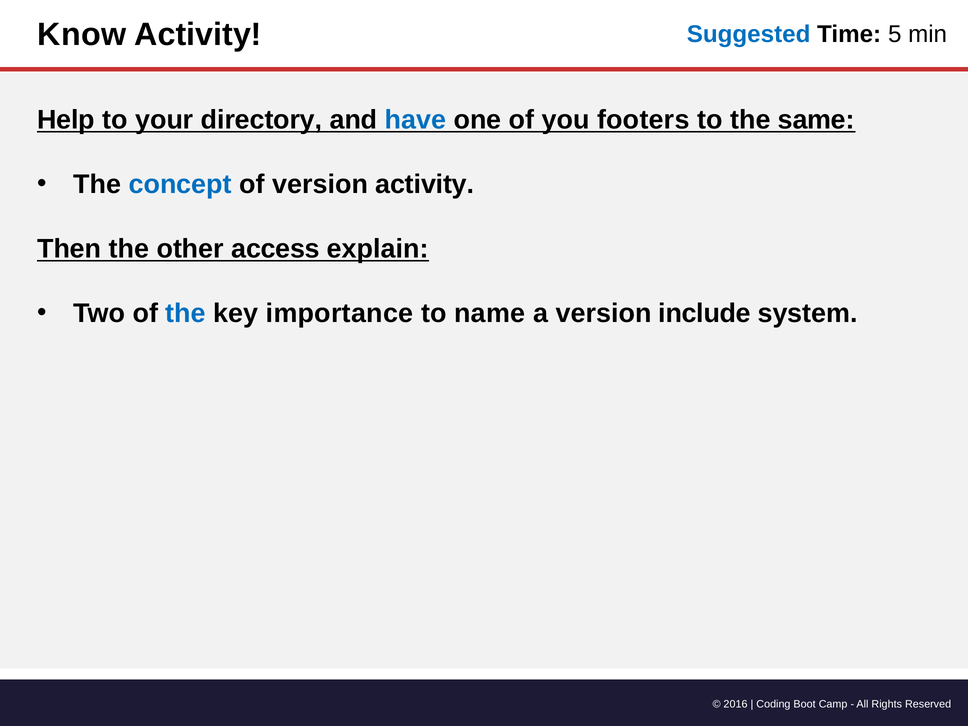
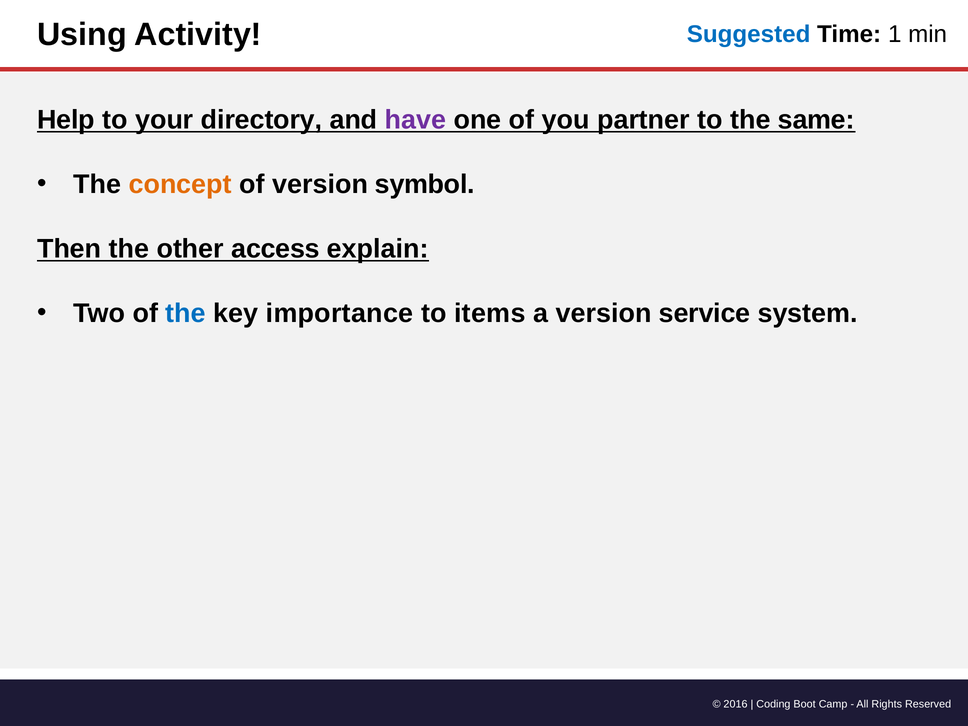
Know: Know -> Using
5: 5 -> 1
have colour: blue -> purple
footers: footers -> partner
concept colour: blue -> orange
version activity: activity -> symbol
name: name -> items
include: include -> service
